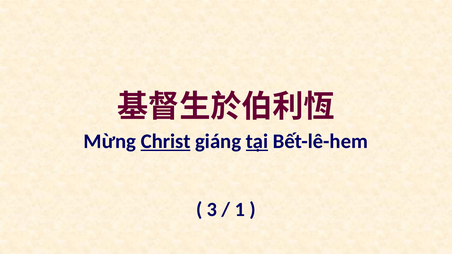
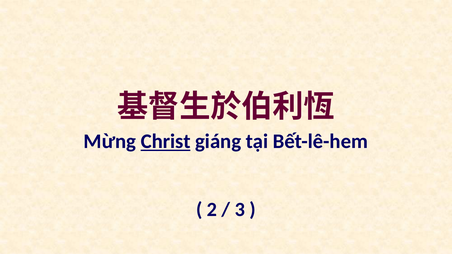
tại underline: present -> none
3: 3 -> 2
1: 1 -> 3
